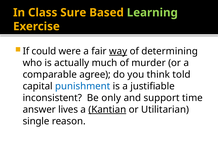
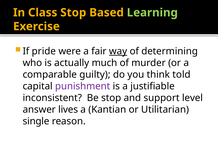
Class Sure: Sure -> Stop
could: could -> pride
agree: agree -> guilty
punishment colour: blue -> purple
Be only: only -> stop
time: time -> level
Kantian underline: present -> none
